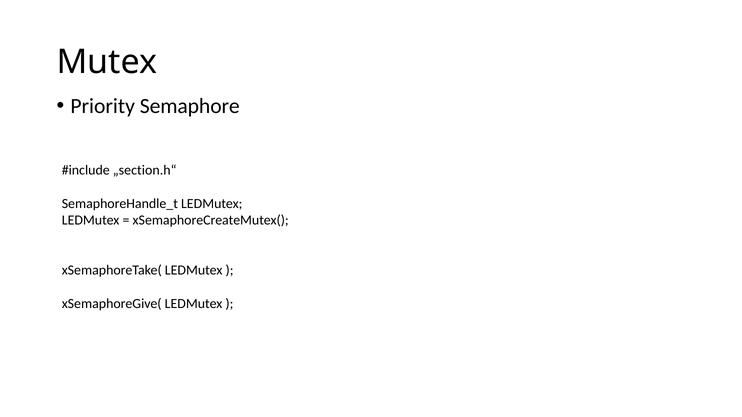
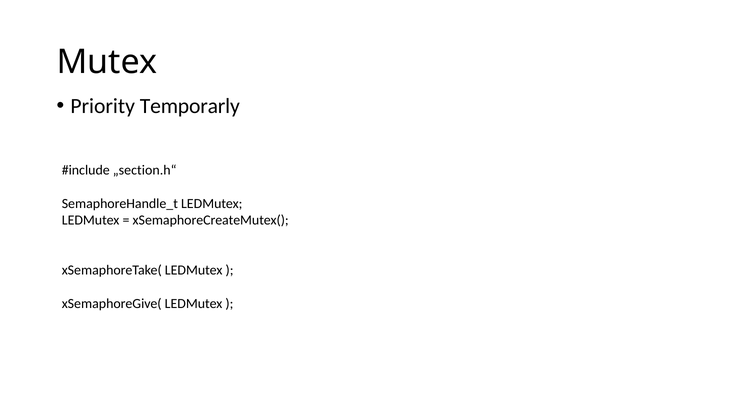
Semaphore: Semaphore -> Temporarly
